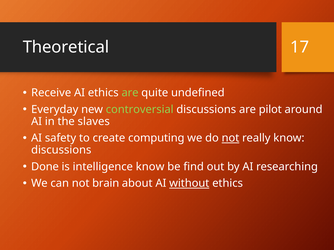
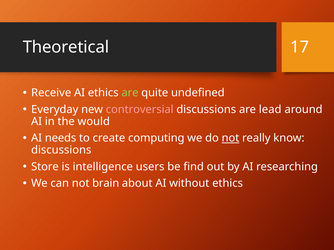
controversial colour: light green -> pink
pilot: pilot -> lead
slaves: slaves -> would
safety: safety -> needs
Done: Done -> Store
intelligence know: know -> users
without underline: present -> none
